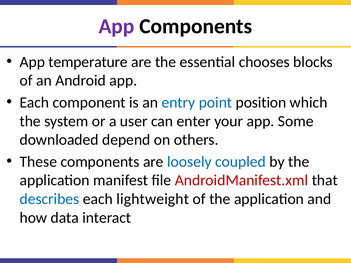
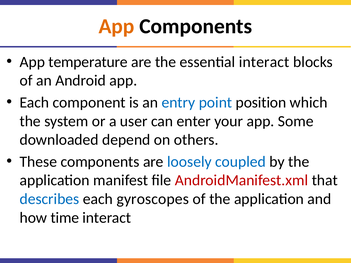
App at (116, 26) colour: purple -> orange
essential chooses: chooses -> interact
lightweight: lightweight -> gyroscopes
data: data -> time
